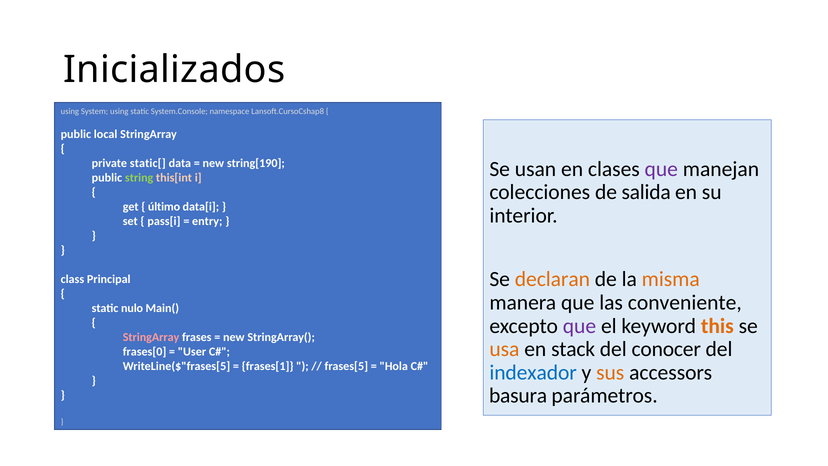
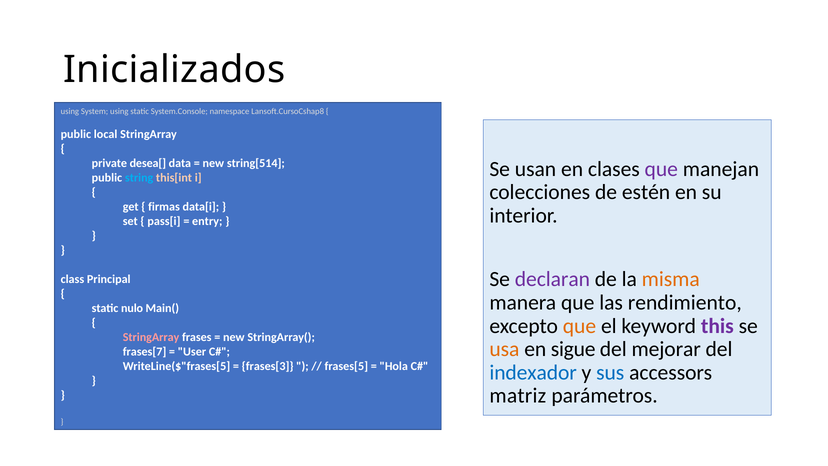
static[: static[ -> desea[
string[190: string[190 -> string[514
string colour: light green -> light blue
salida: salida -> estén
último: último -> firmas
declaran colour: orange -> purple
conveniente: conveniente -> rendimiento
que at (579, 326) colour: purple -> orange
this colour: orange -> purple
stack: stack -> sigue
conocer: conocer -> mejorar
frases[0: frases[0 -> frases[7
frases[1: frases[1 -> frases[3
sus colour: orange -> blue
basura: basura -> matriz
